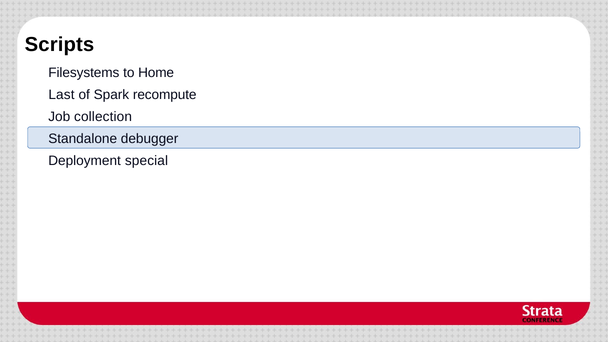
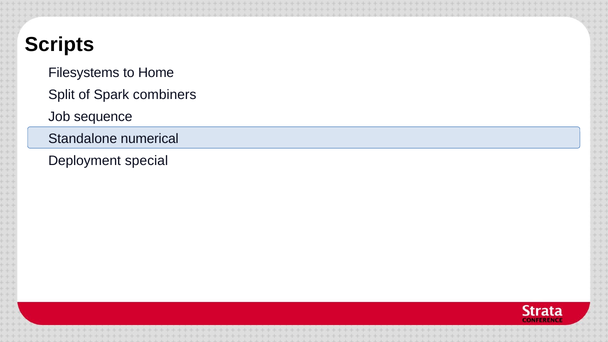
Last: Last -> Split
recompute: recompute -> combiners
collection: collection -> sequence
debugger: debugger -> numerical
